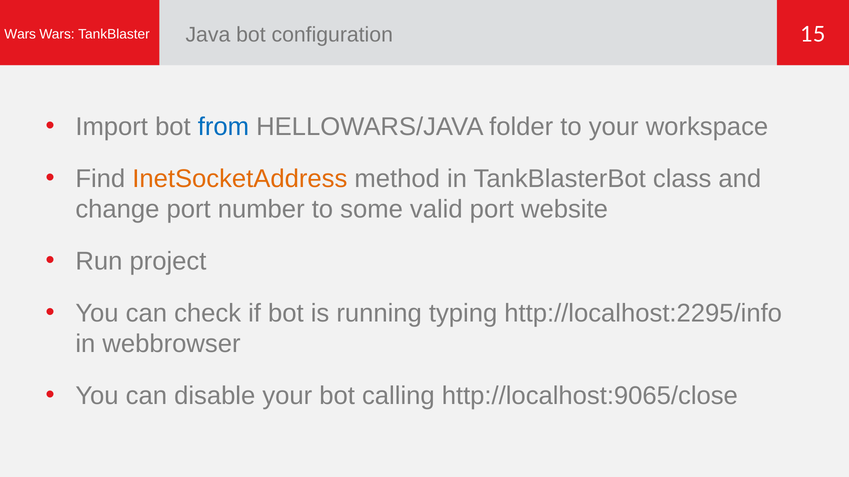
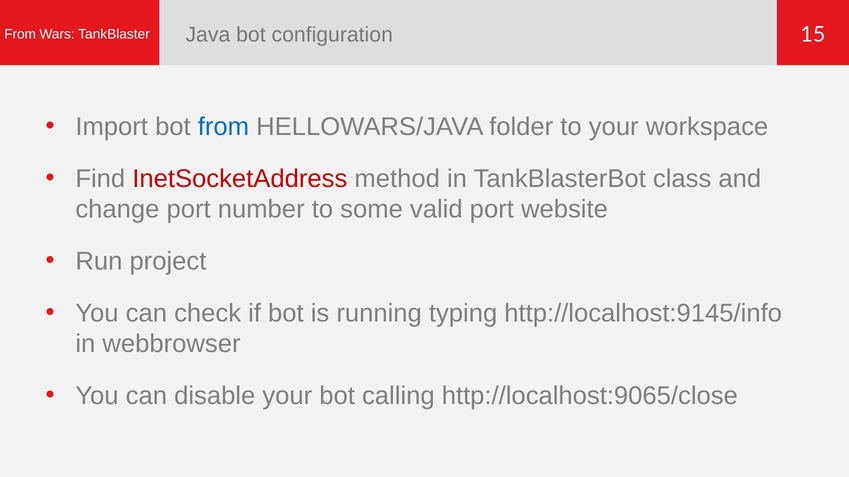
Wars at (20, 34): Wars -> From
InetSocketAddress colour: orange -> red
http://localhost:2295/info: http://localhost:2295/info -> http://localhost:9145/info
